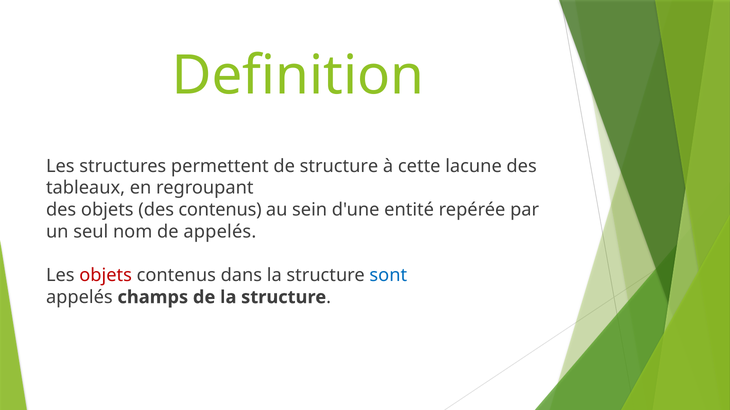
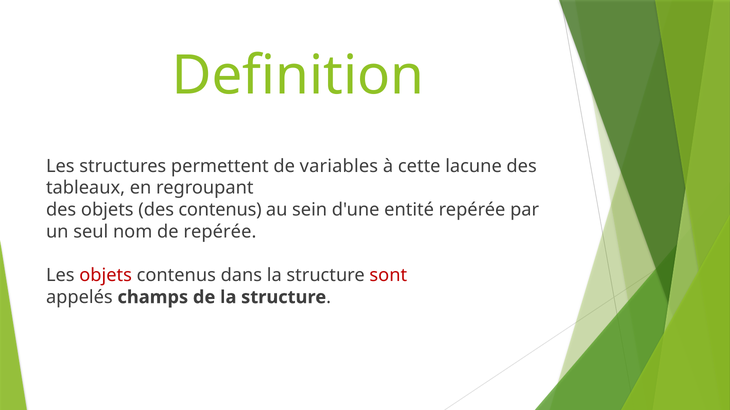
de structure: structure -> variables
de appelés: appelés -> repérée
sont colour: blue -> red
